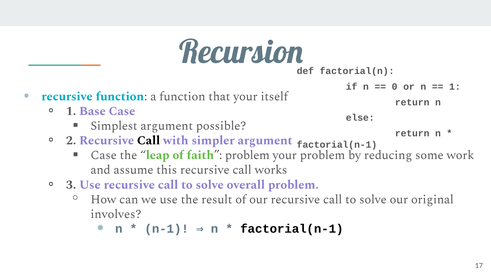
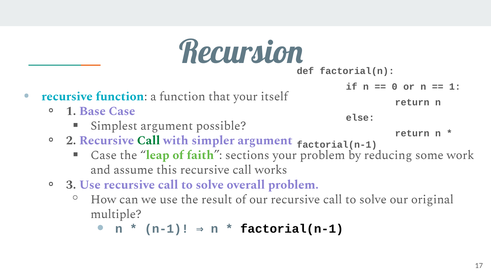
Call at (149, 141) colour: black -> green
faith problem: problem -> sections
involves: involves -> multiple
